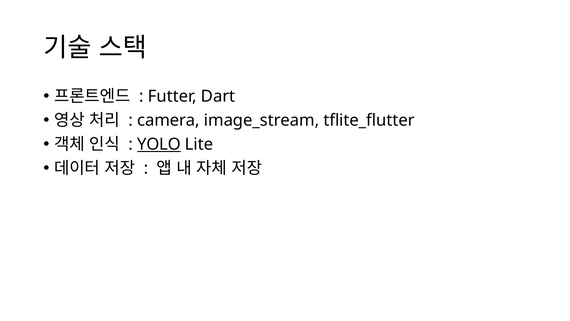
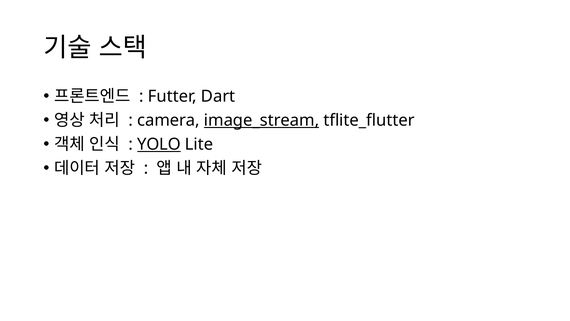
image_stream underline: none -> present
